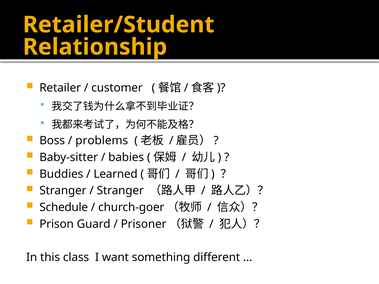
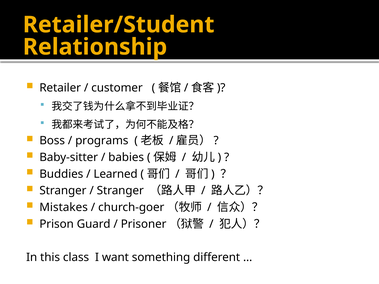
problems: problems -> programs
Schedule: Schedule -> Mistakes
